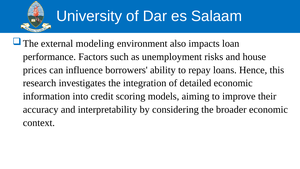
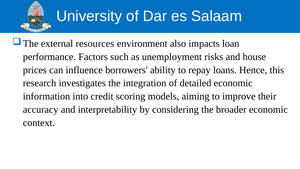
modeling: modeling -> resources
